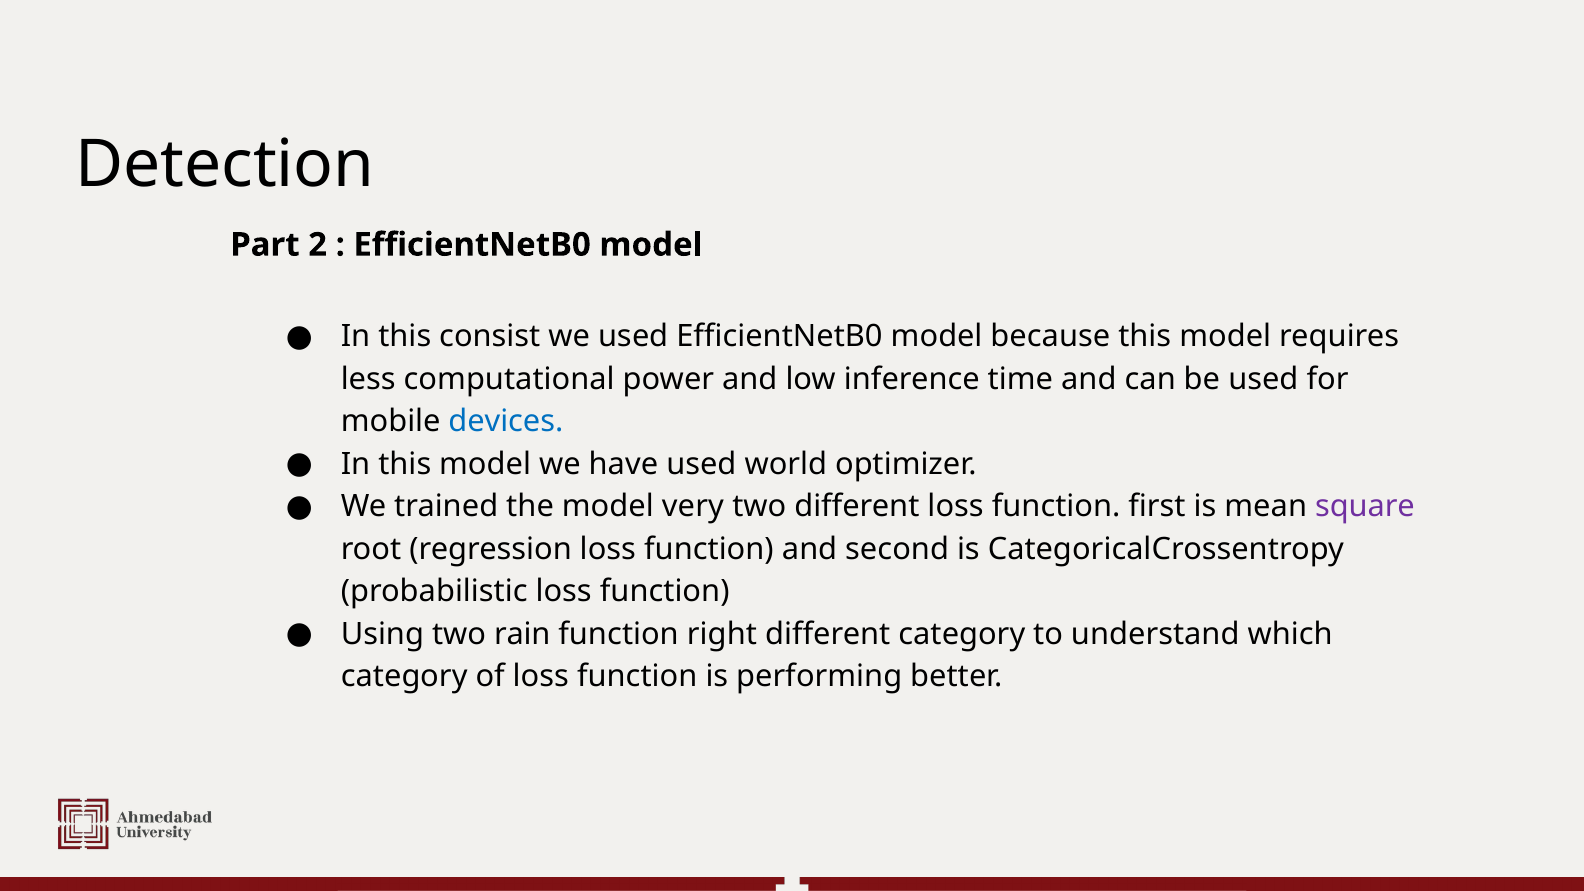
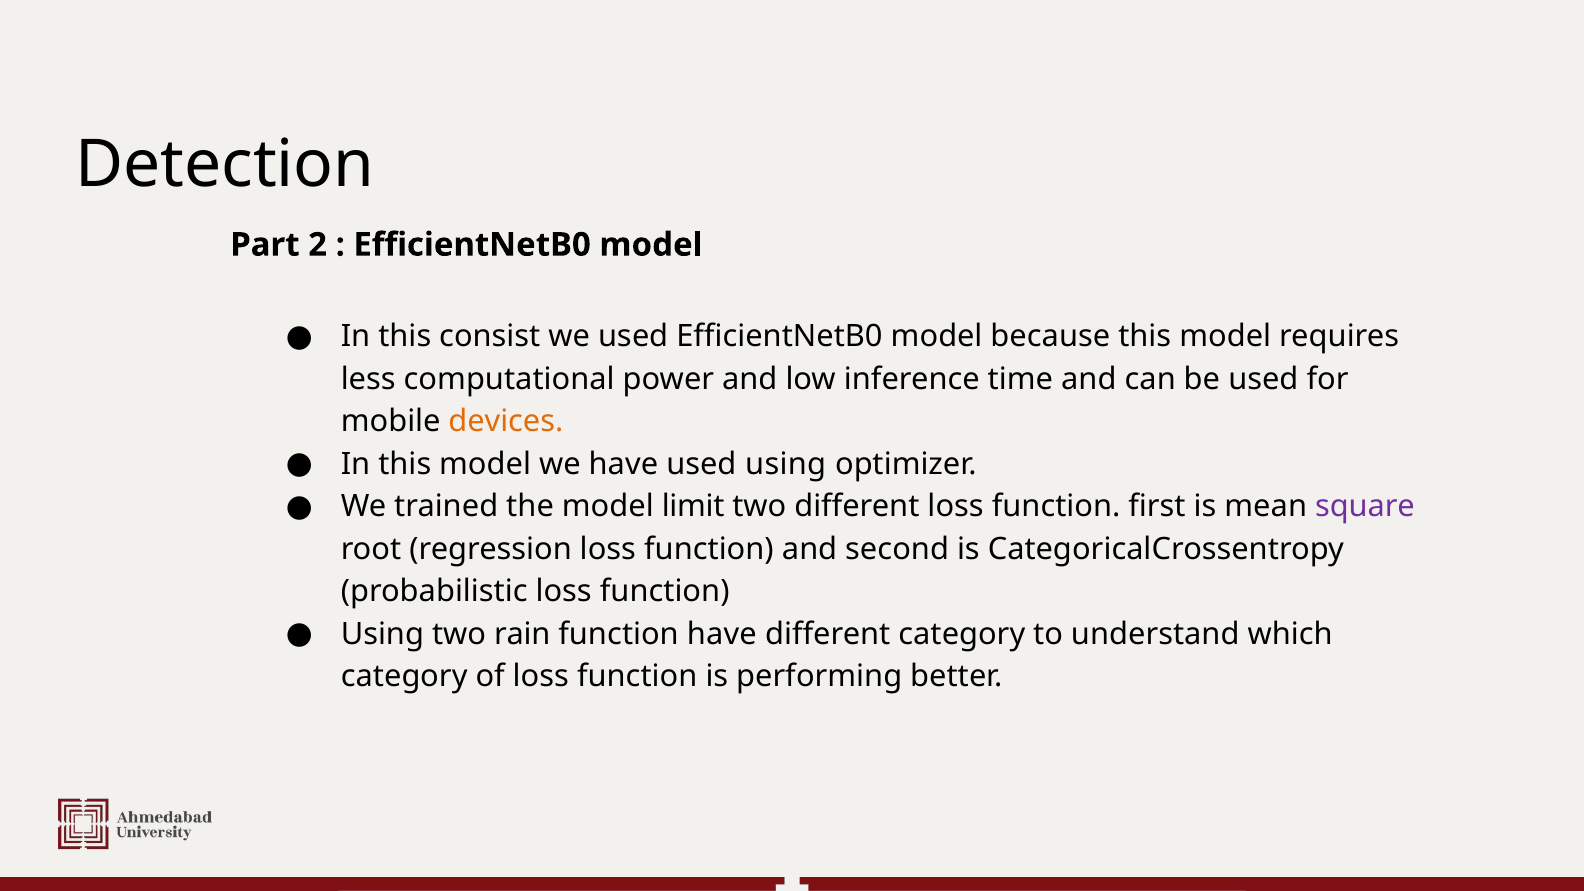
devices colour: blue -> orange
used world: world -> using
very: very -> limit
function right: right -> have
